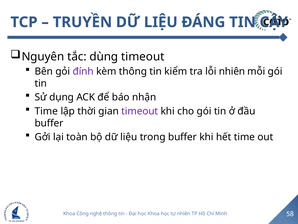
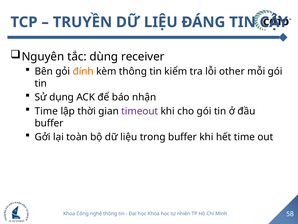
dùng timeout: timeout -> receiver
đính colour: purple -> orange
lỗi nhiên: nhiên -> other
